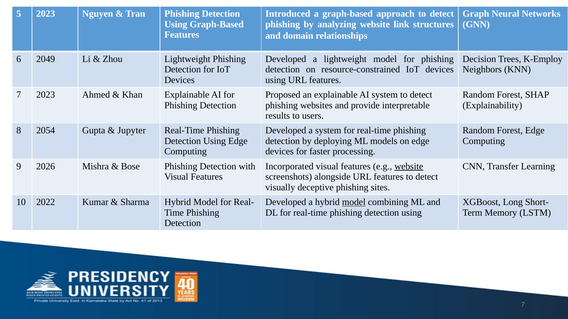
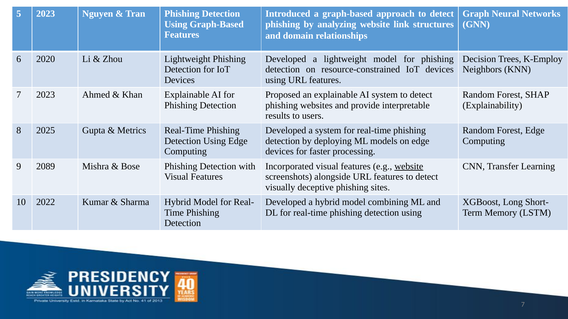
2049: 2049 -> 2020
2054: 2054 -> 2025
Jupyter: Jupyter -> Metrics
2026: 2026 -> 2089
model at (354, 202) underline: present -> none
